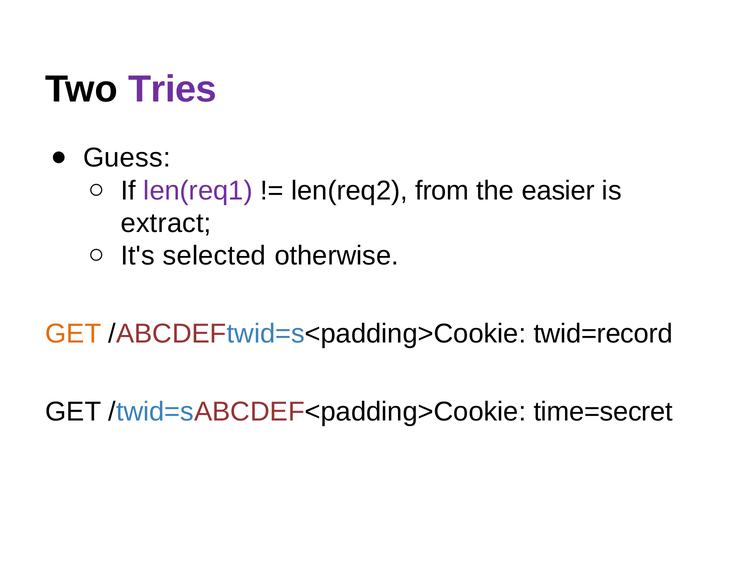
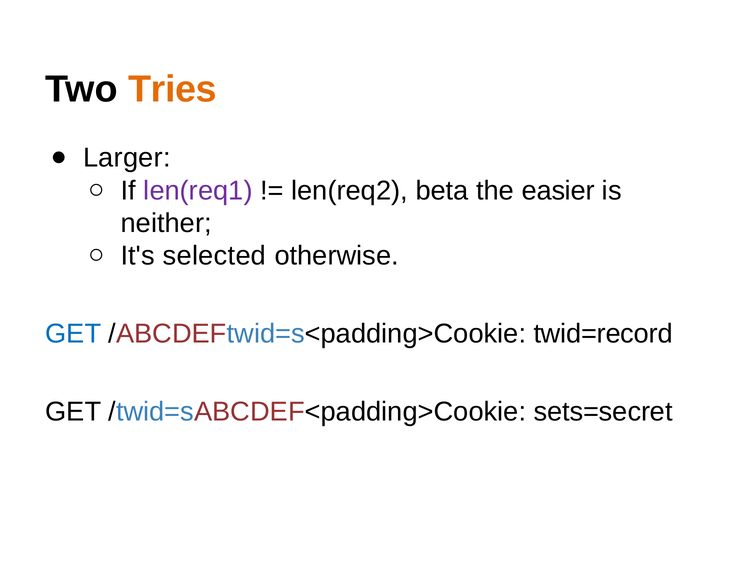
Tries colour: purple -> orange
Guess: Guess -> Larger
from: from -> beta
extract: extract -> neither
GET at (73, 334) colour: orange -> blue
time=secret: time=secret -> sets=secret
